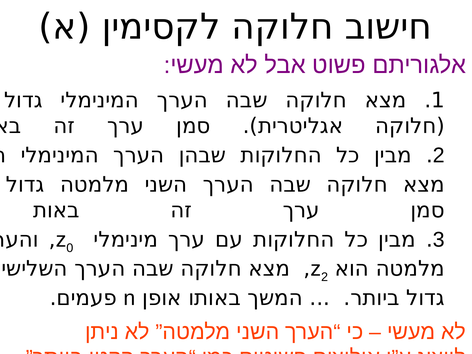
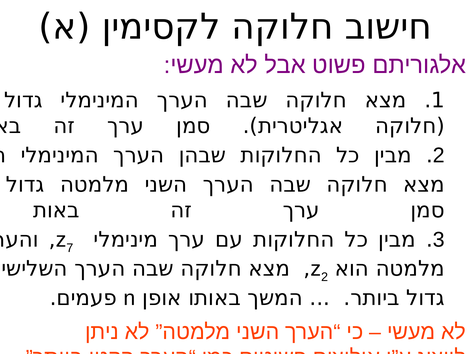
0: 0 -> 7
